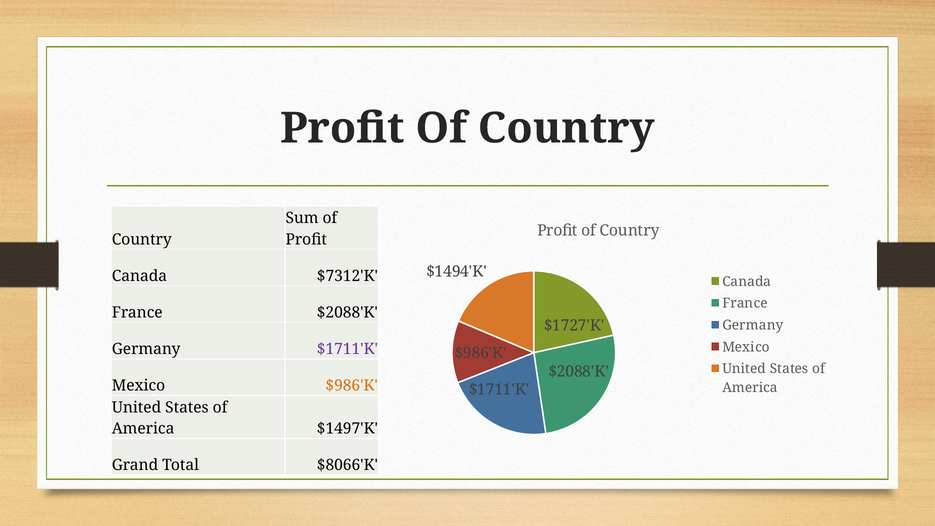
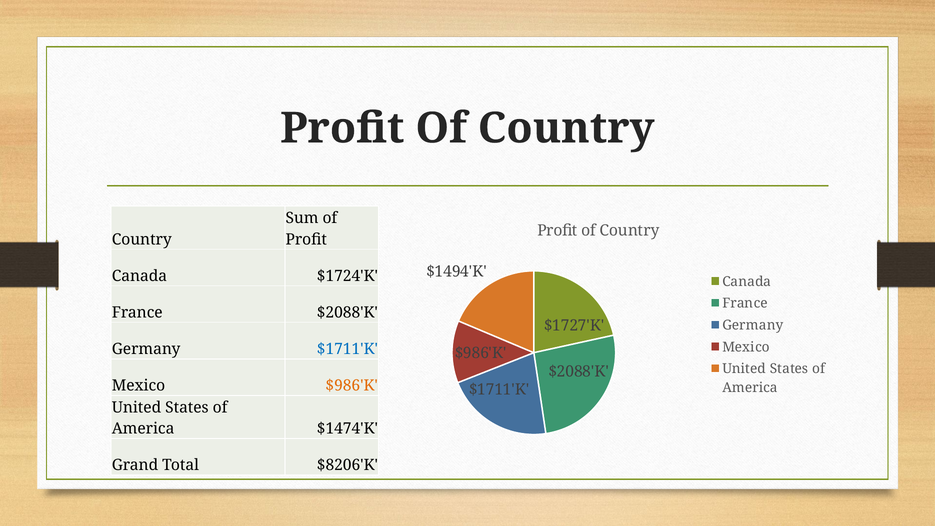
$7312'K: $7312'K -> $1724'K
$1711'K at (347, 349) colour: purple -> blue
$1497'K: $1497'K -> $1474'K
$8066'K: $8066'K -> $8206'K
